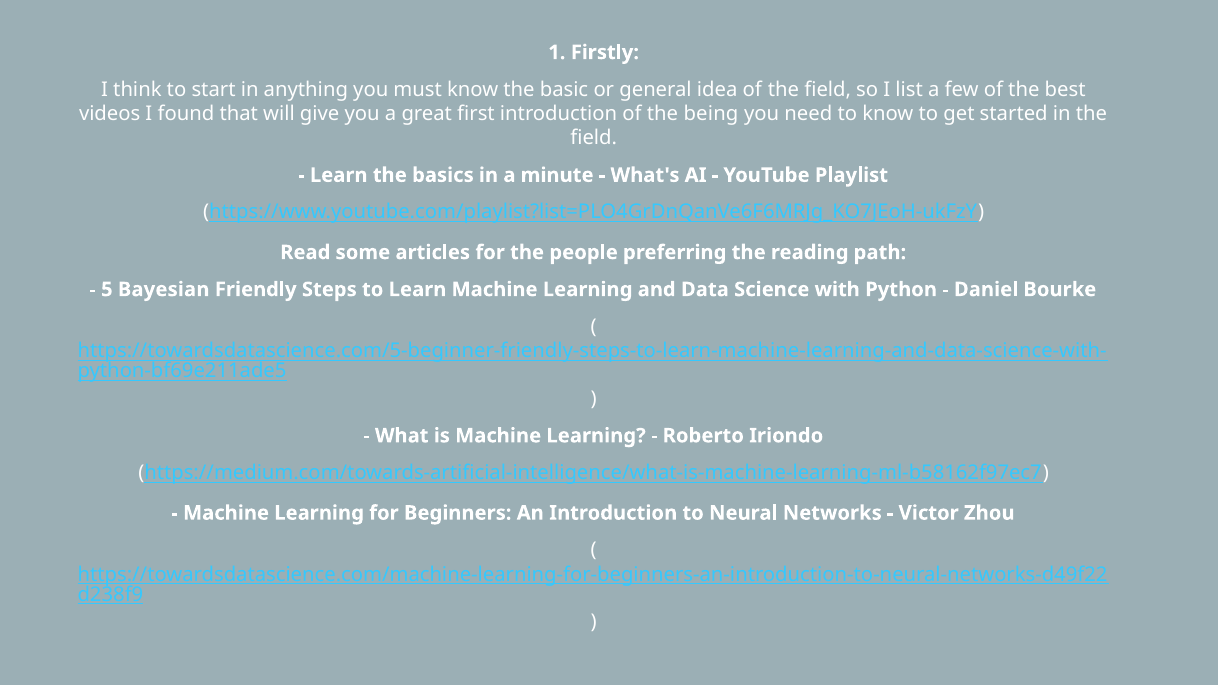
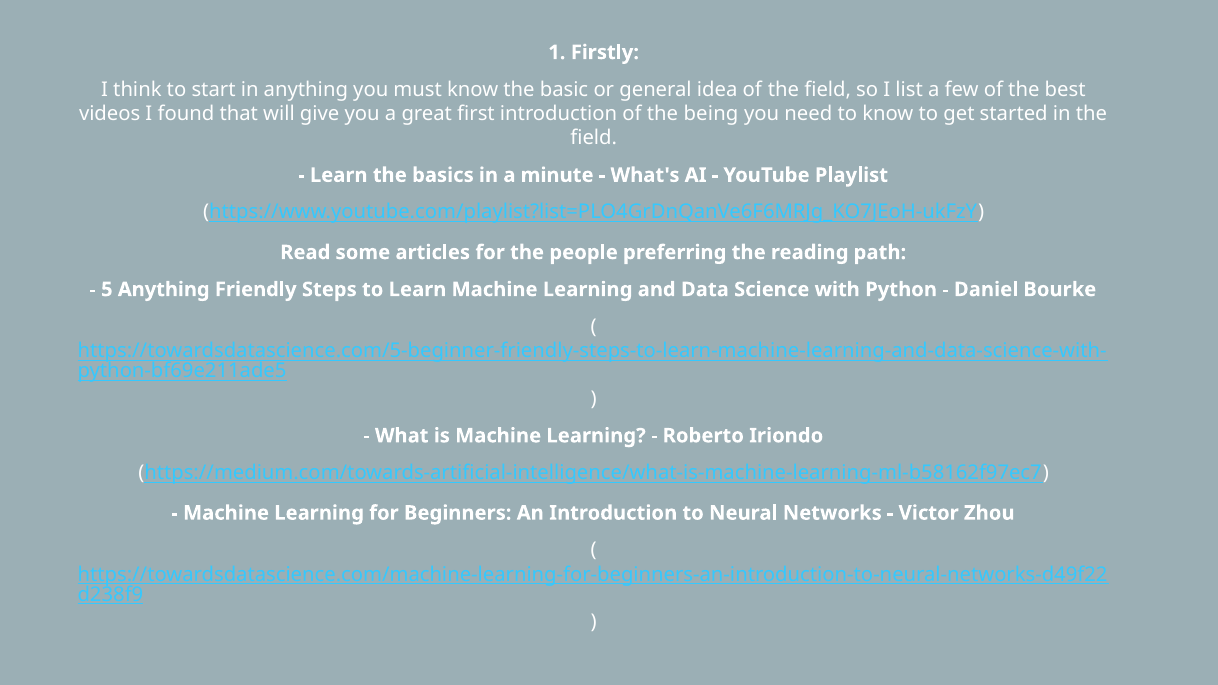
5 Bayesian: Bayesian -> Anything
